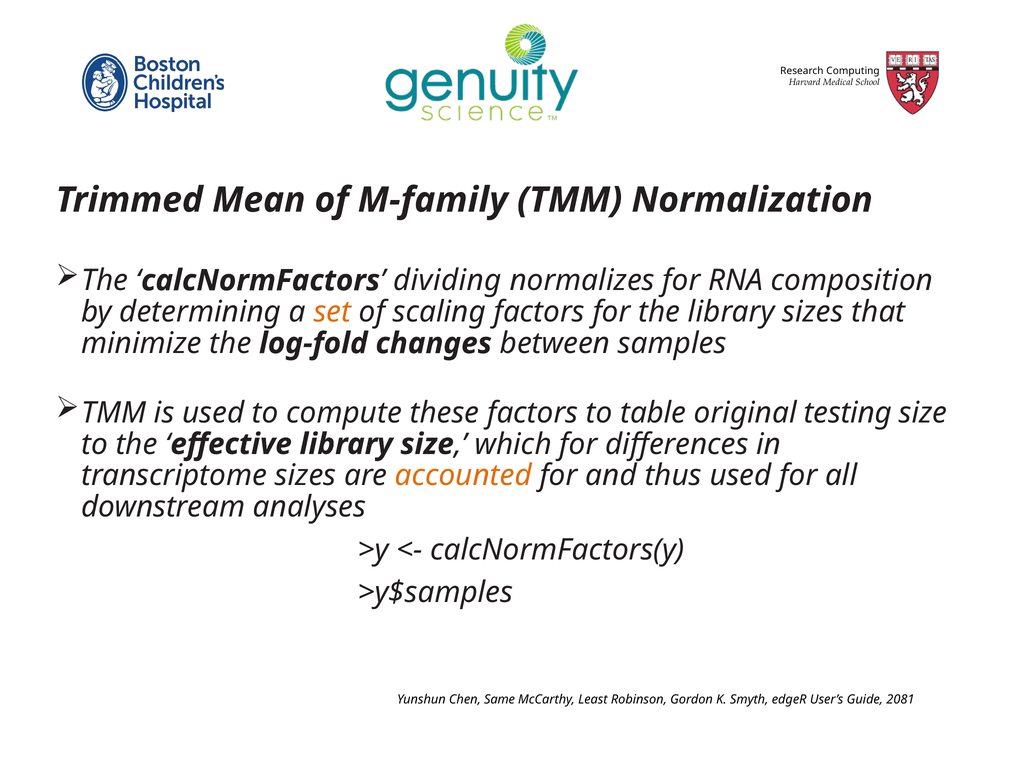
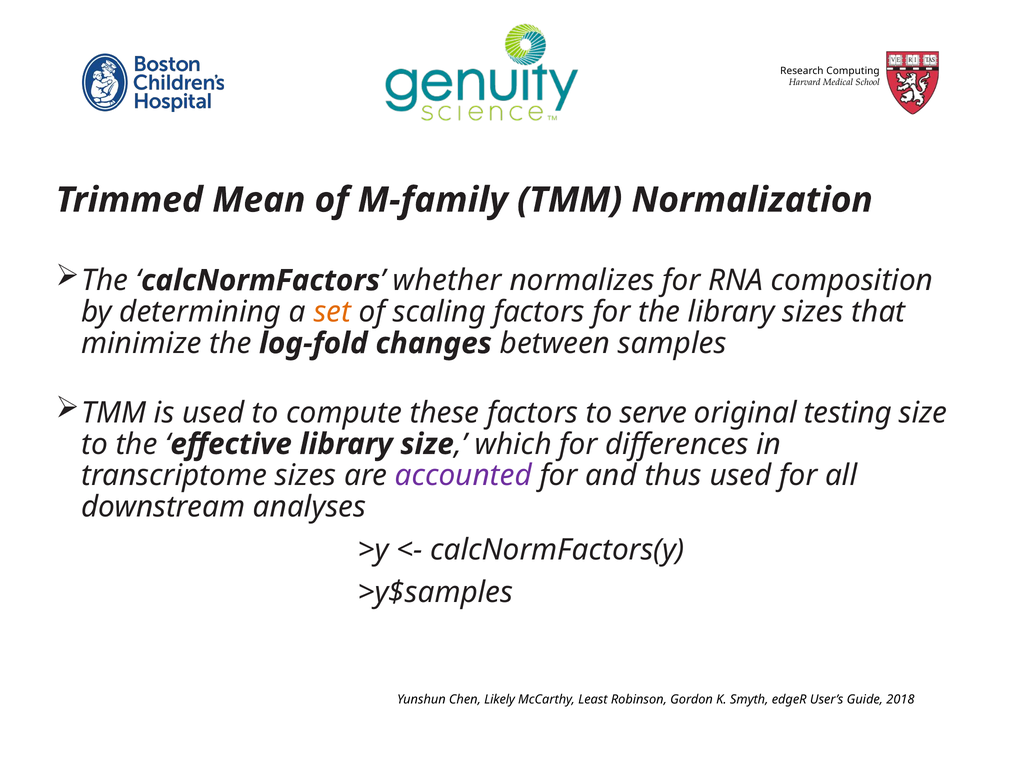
dividing: dividing -> whether
table: table -> serve
accounted colour: orange -> purple
Same: Same -> Likely
2081: 2081 -> 2018
